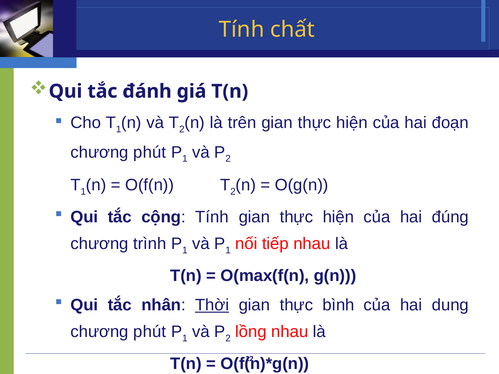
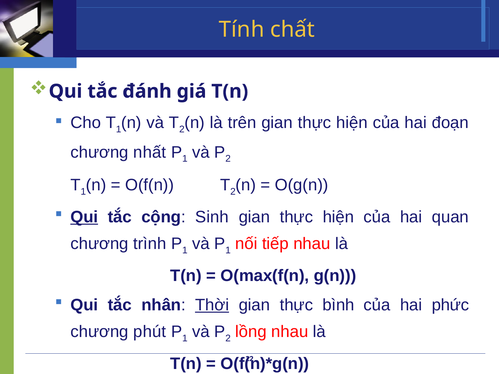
phút at (150, 152): phút -> nhất
Qui at (84, 217) underline: none -> present
cộng Tính: Tính -> Sinh
đúng: đúng -> quan
dung: dung -> phức
